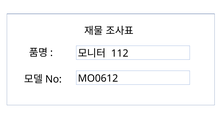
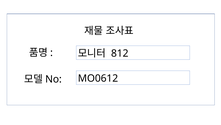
112: 112 -> 812
